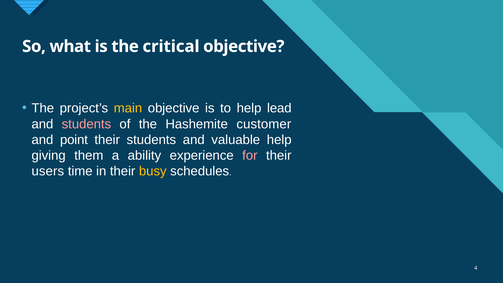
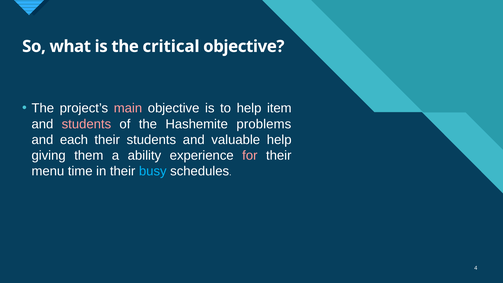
main colour: yellow -> pink
lead: lead -> item
customer: customer -> problems
point: point -> each
users: users -> menu
busy colour: yellow -> light blue
